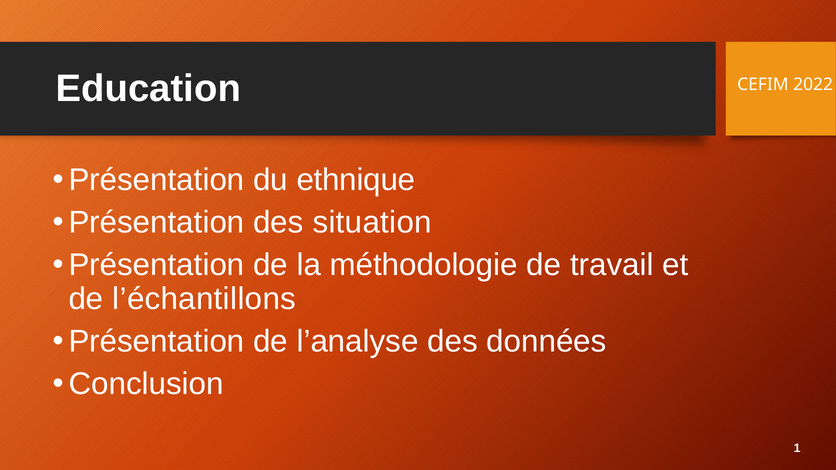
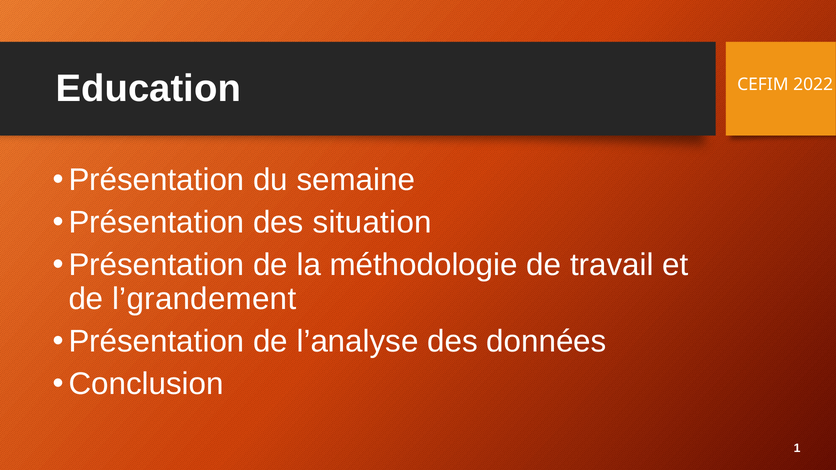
ethnique: ethnique -> semaine
l’échantillons: l’échantillons -> l’grandement
